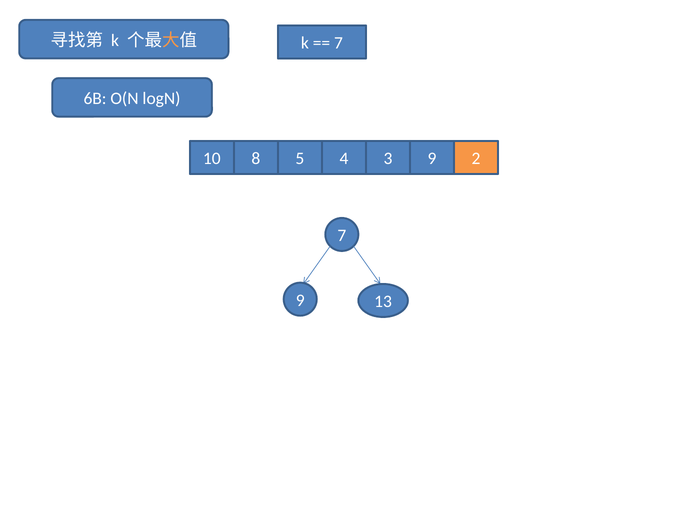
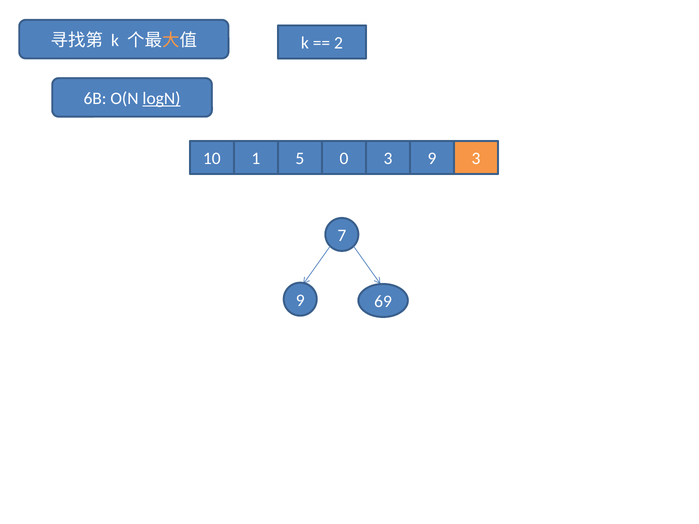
7 at (339, 43): 7 -> 2
logN underline: none -> present
8: 8 -> 1
4: 4 -> 0
9 2: 2 -> 3
13: 13 -> 69
